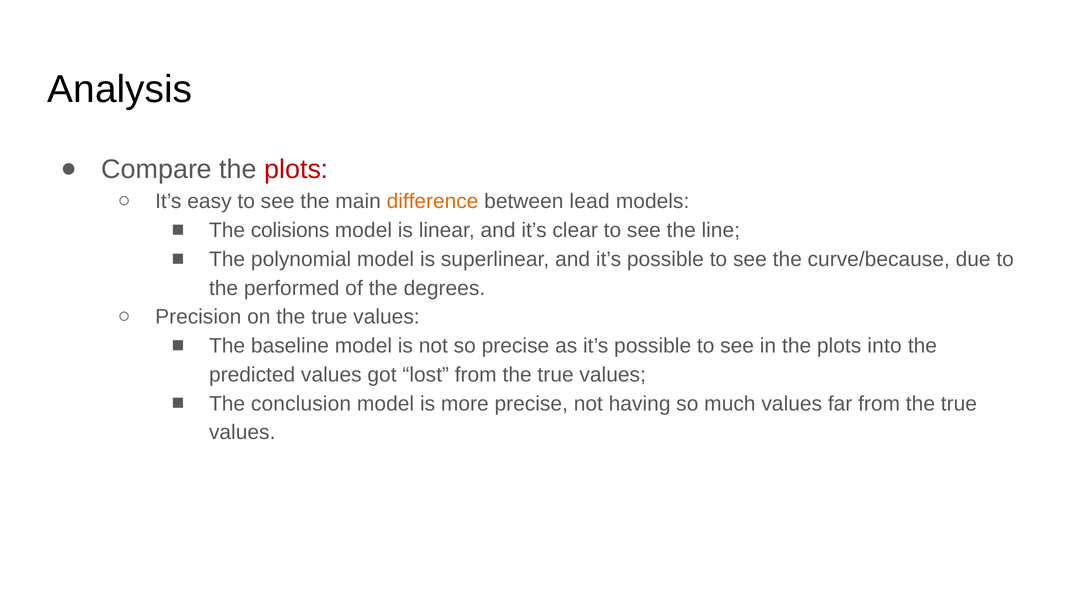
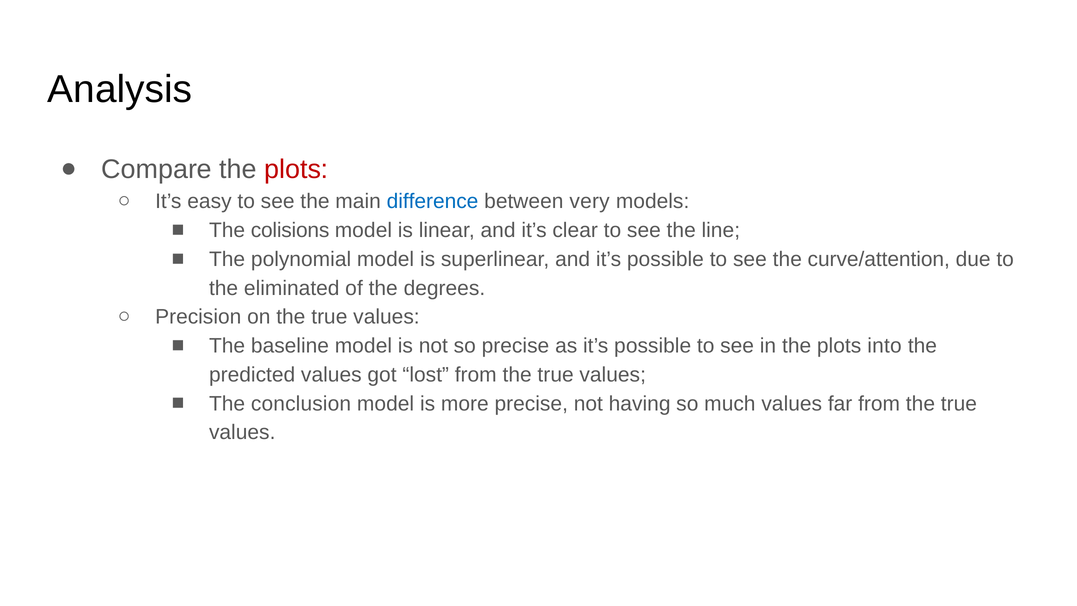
difference colour: orange -> blue
lead: lead -> very
curve/because: curve/because -> curve/attention
performed: performed -> eliminated
